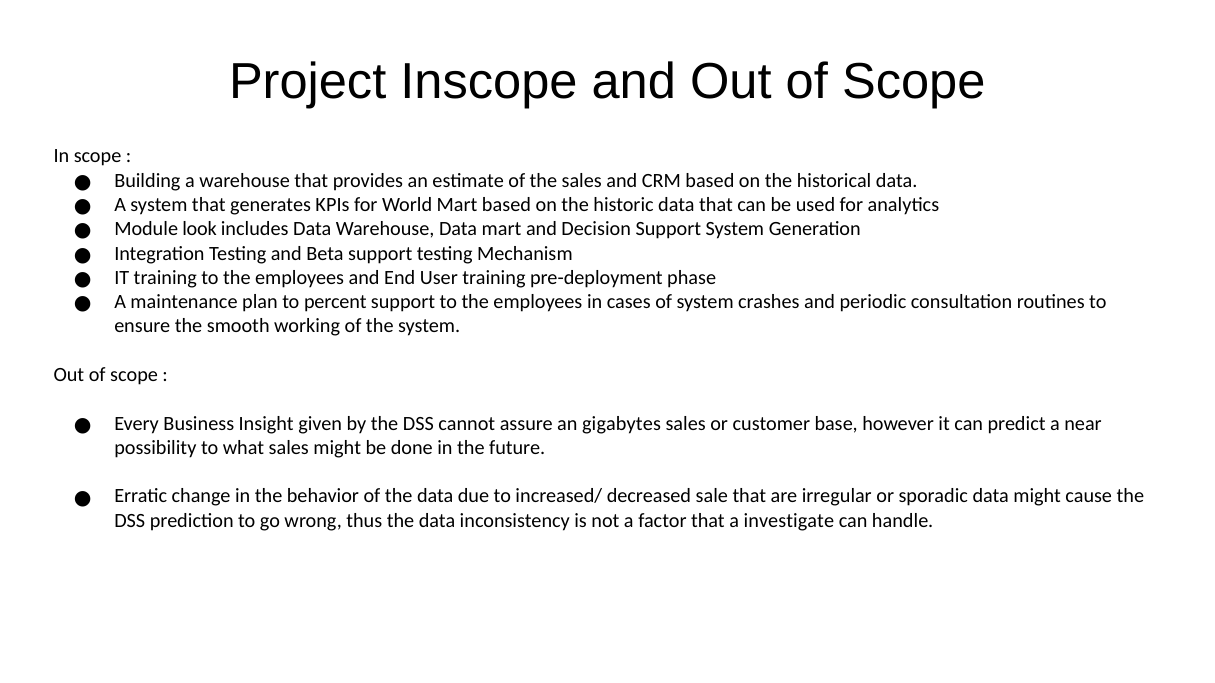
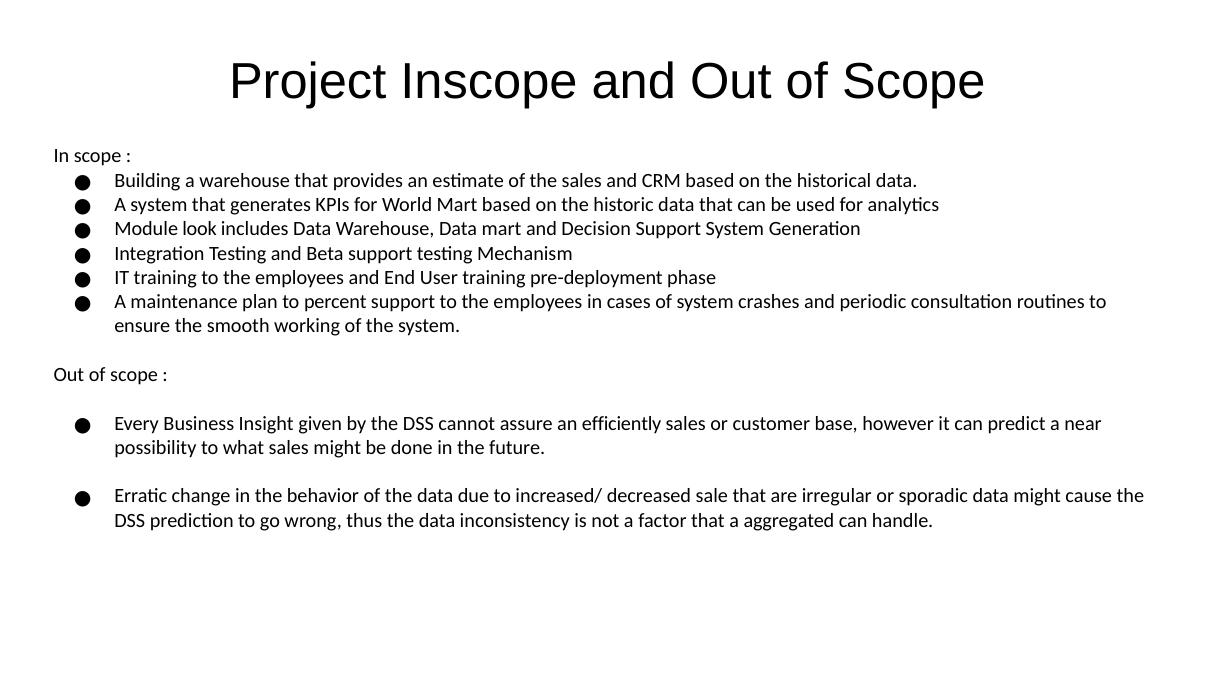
gigabytes: gigabytes -> efficiently
investigate: investigate -> aggregated
